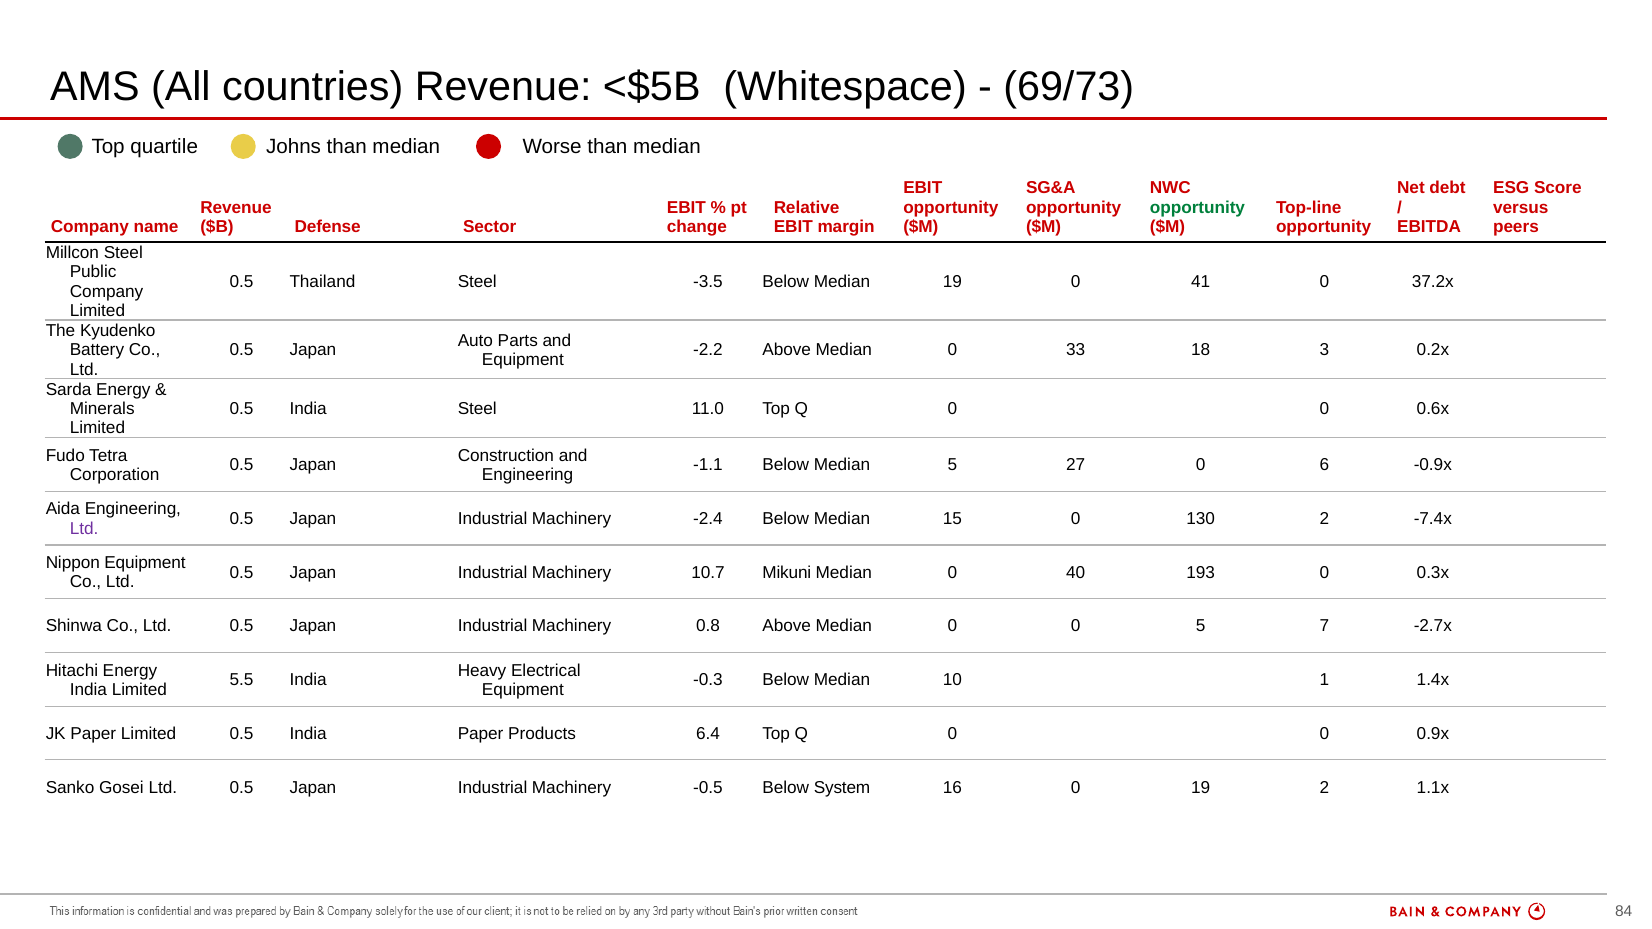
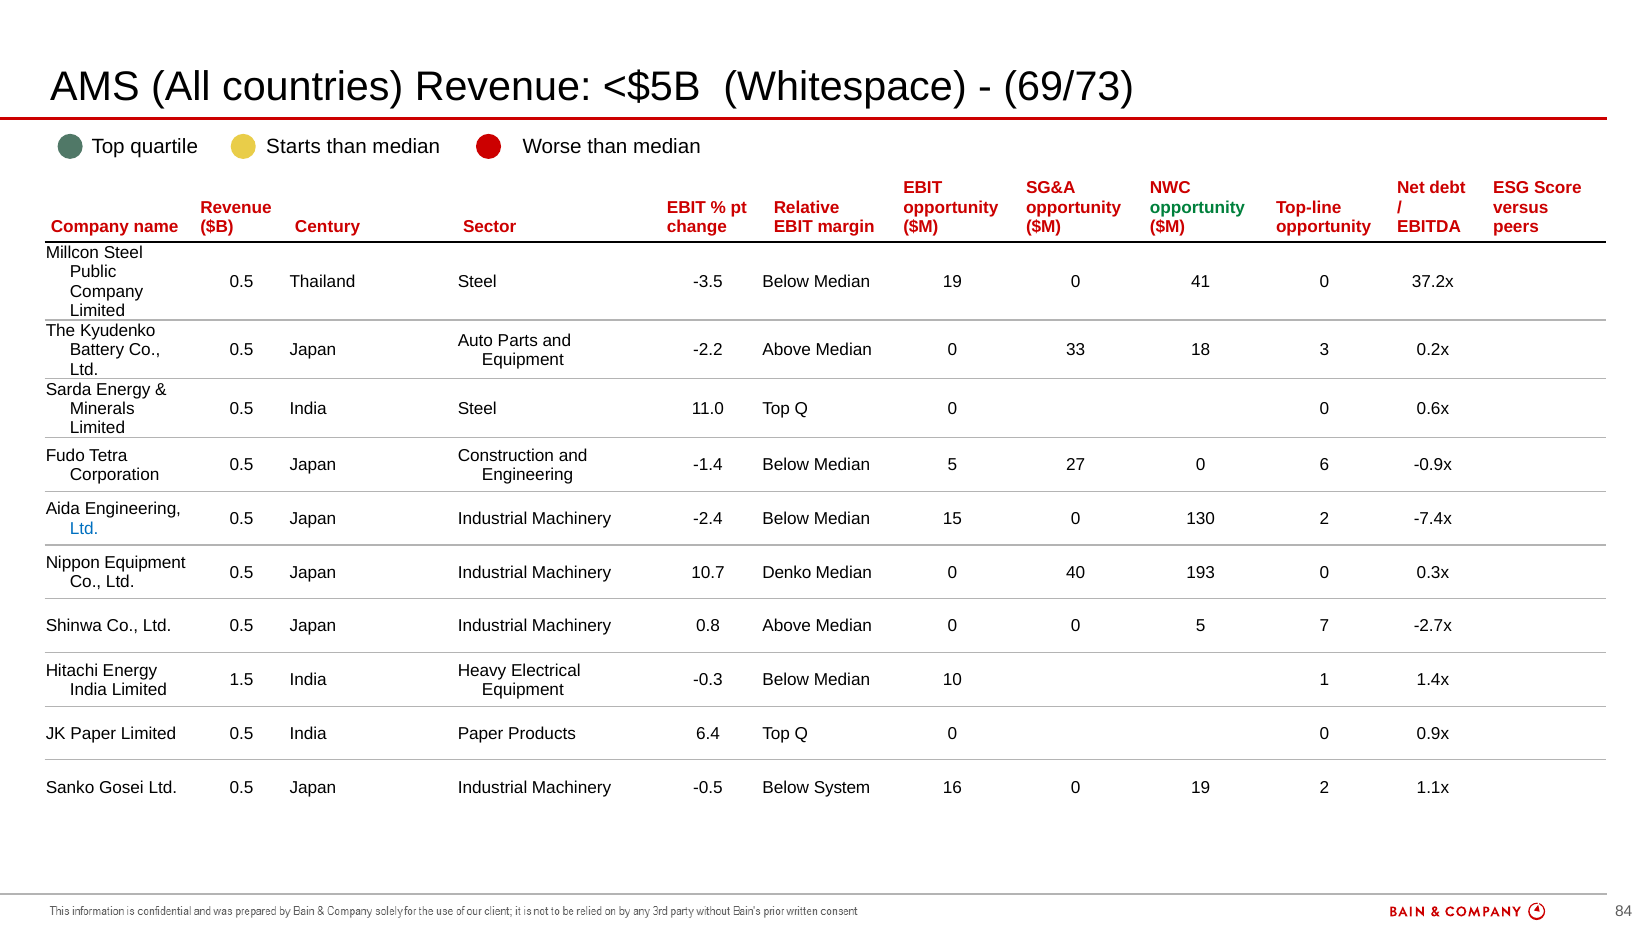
Johns: Johns -> Starts
Defense: Defense -> Century
-1.1: -1.1 -> -1.4
Ltd at (84, 529) colour: purple -> blue
Mikuni: Mikuni -> Denko
5.5: 5.5 -> 1.5
